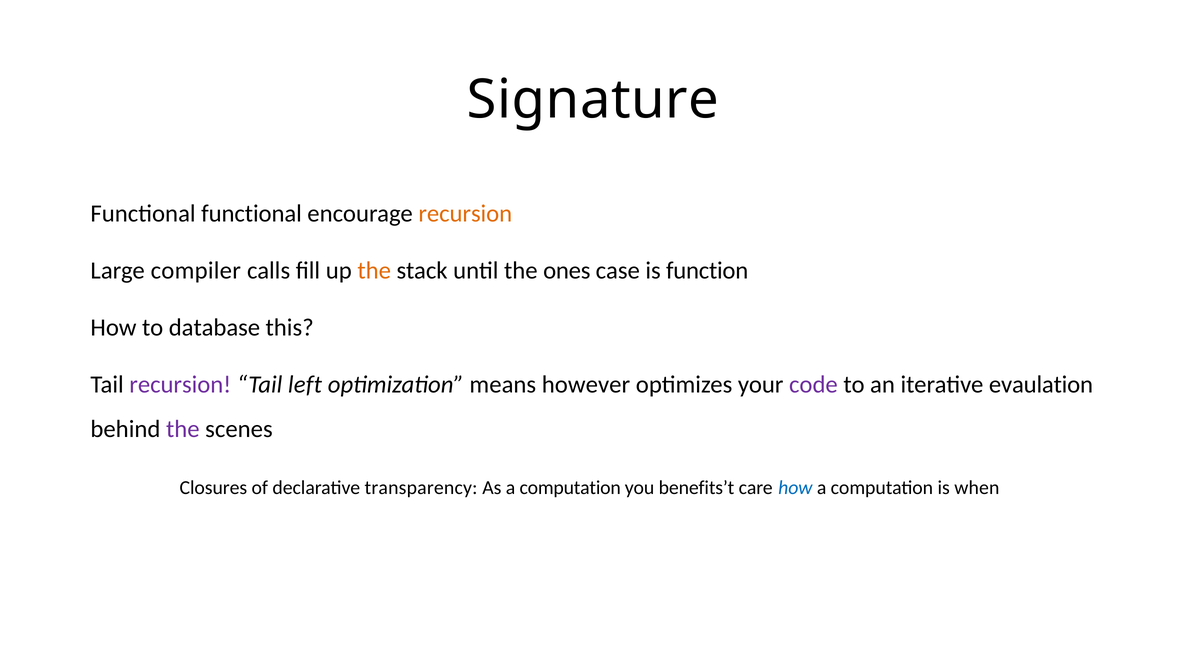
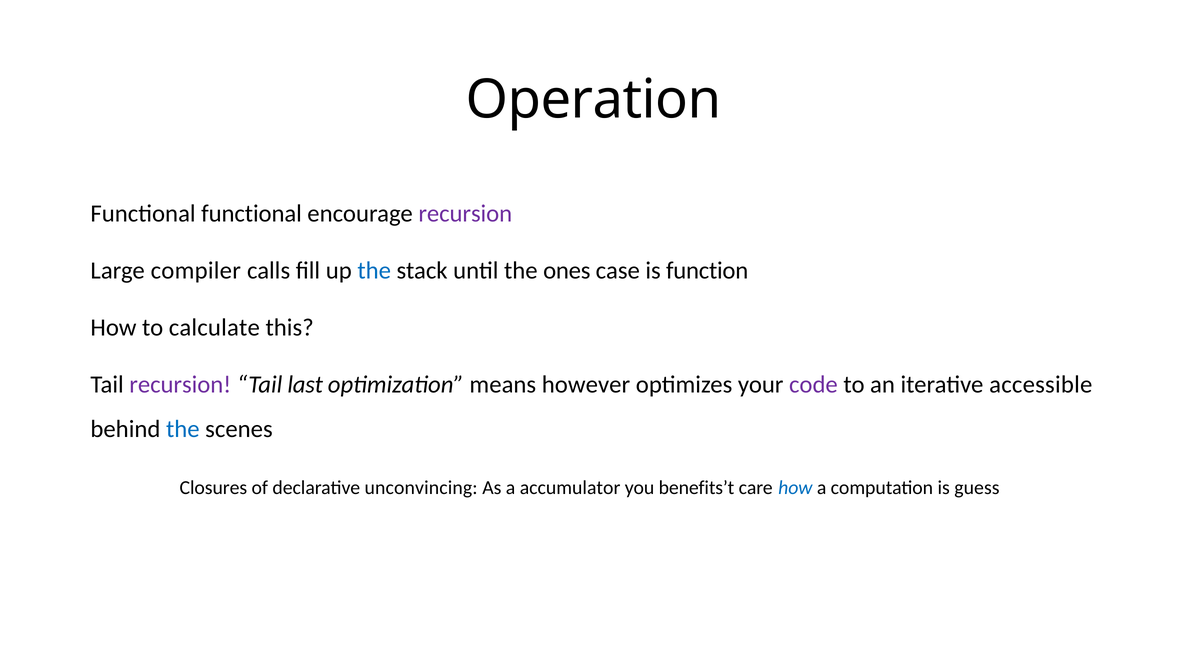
Signature: Signature -> Operation
recursion at (465, 214) colour: orange -> purple
the at (374, 271) colour: orange -> blue
database: database -> calculate
left: left -> last
evaulation: evaulation -> accessible
the at (183, 429) colour: purple -> blue
transparency: transparency -> unconvincing
As a computation: computation -> accumulator
when: when -> guess
